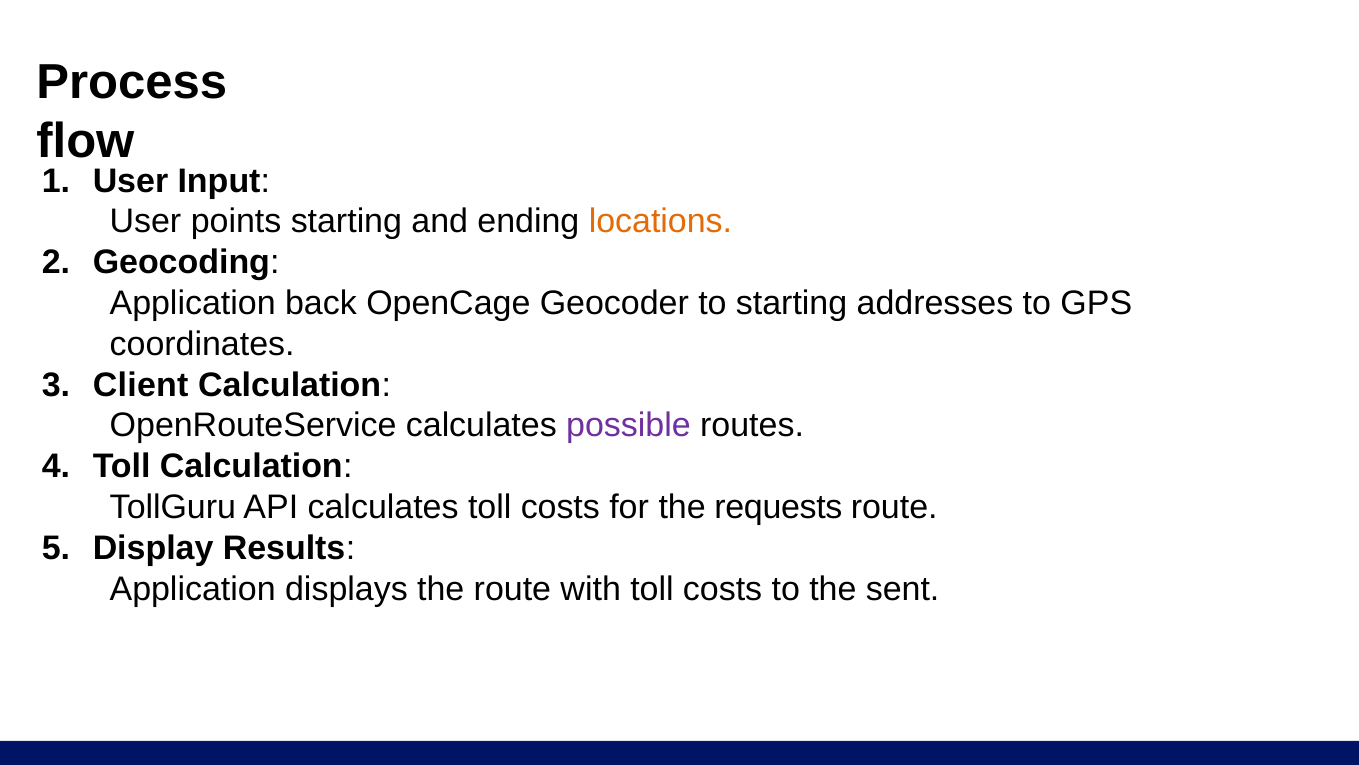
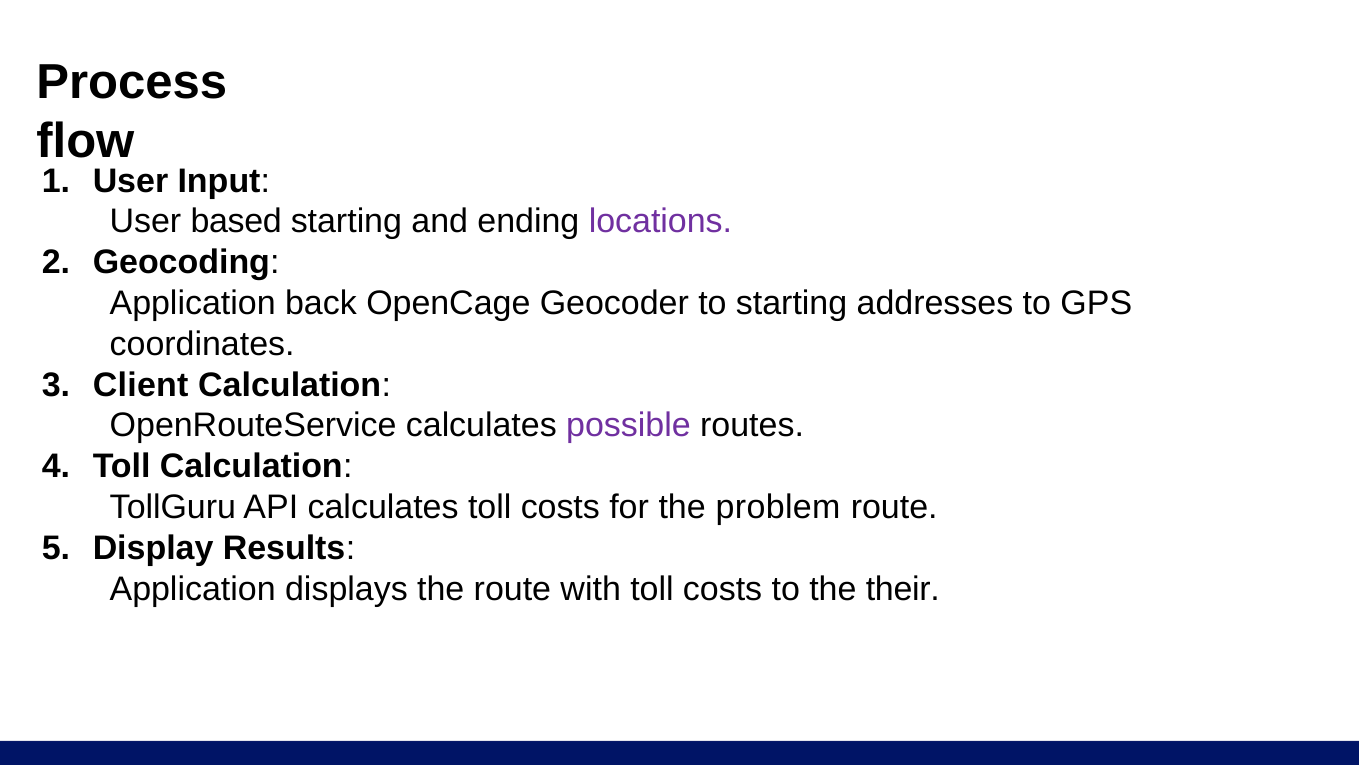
points: points -> based
locations colour: orange -> purple
requests: requests -> problem
sent: sent -> their
